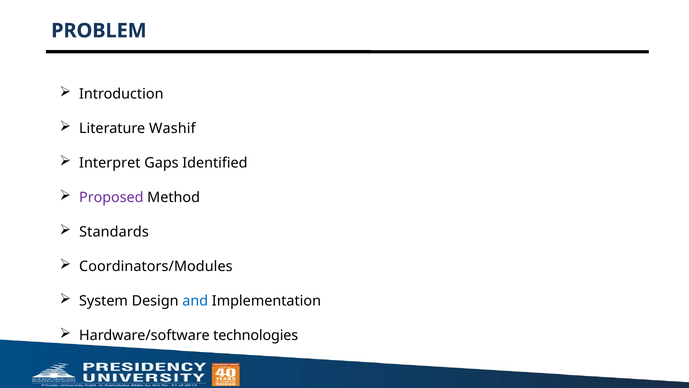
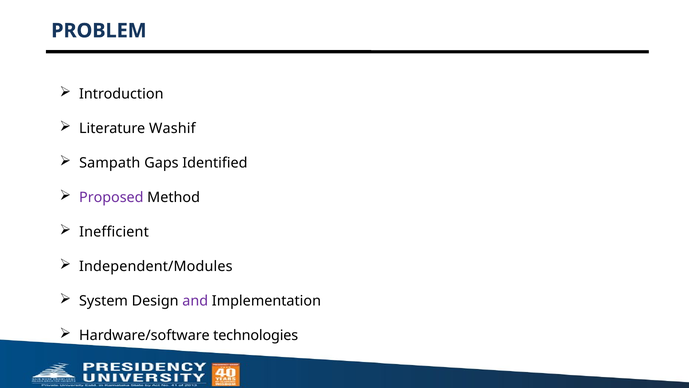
Interpret: Interpret -> Sampath
Standards: Standards -> Inefficient
Coordinators/Modules: Coordinators/Modules -> Independent/Modules
and colour: blue -> purple
